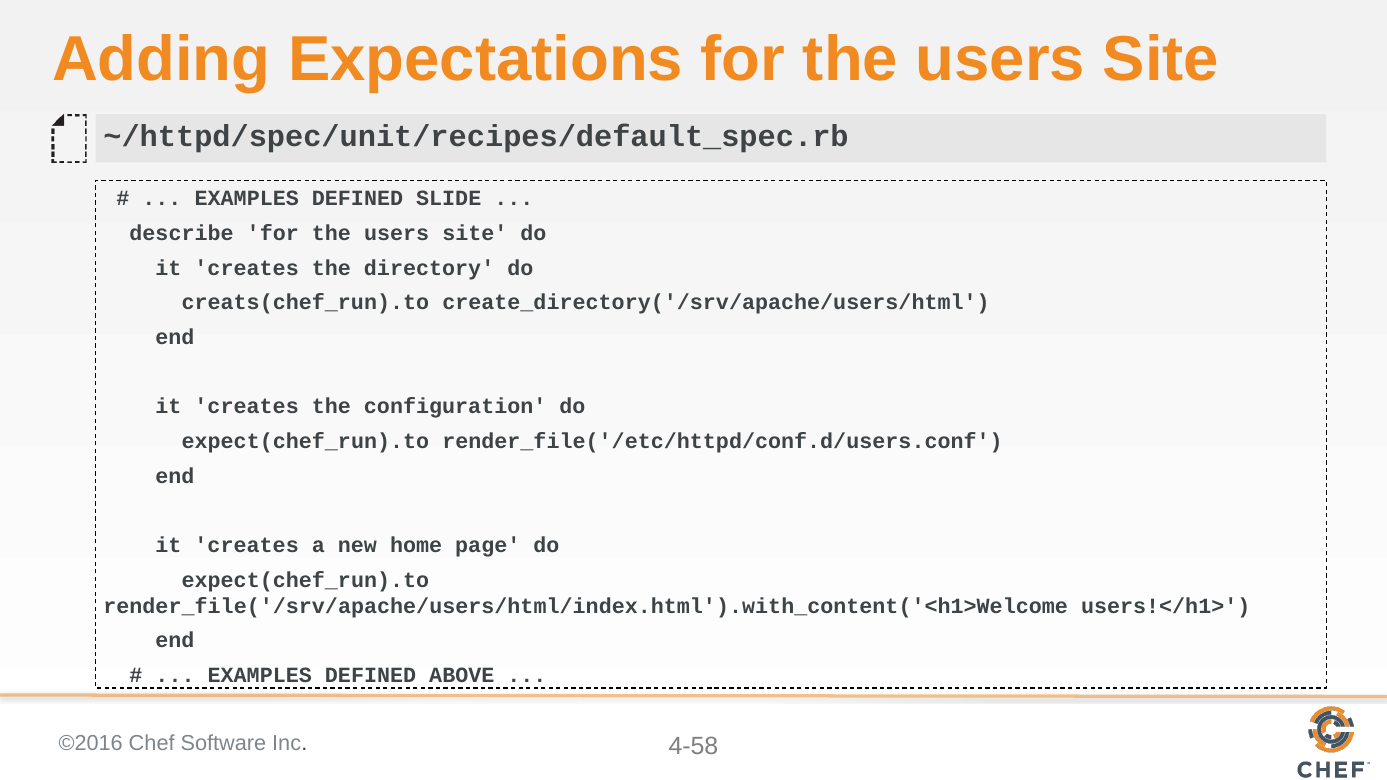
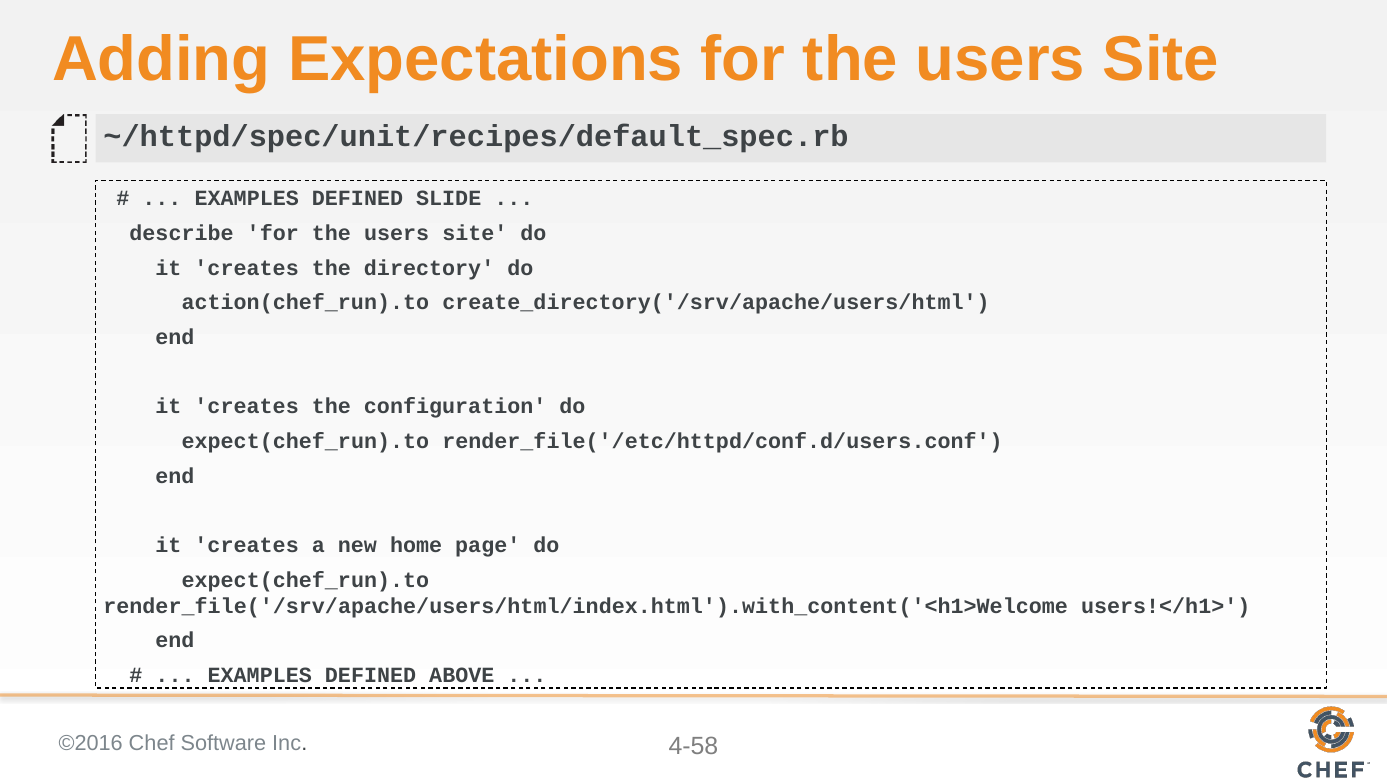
creats(chef_run).to: creats(chef_run).to -> action(chef_run).to
